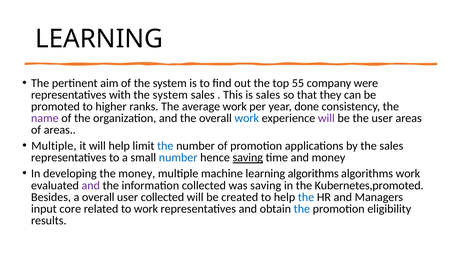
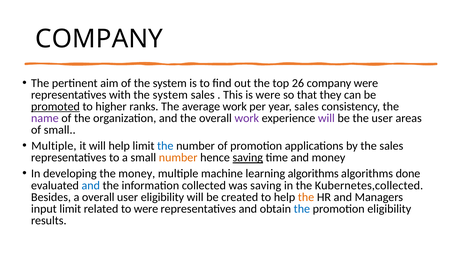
LEARNING at (99, 39): LEARNING -> COMPANY
55: 55 -> 26
is sales: sales -> were
promoted underline: none -> present
year done: done -> sales
work at (247, 118) colour: blue -> purple
of areas: areas -> small
number at (178, 158) colour: blue -> orange
algorithms work: work -> done
and at (91, 185) colour: purple -> blue
Kubernetes,promoted: Kubernetes,promoted -> Kubernetes,collected
user collected: collected -> eligibility
the at (306, 197) colour: blue -> orange
input core: core -> limit
to work: work -> were
